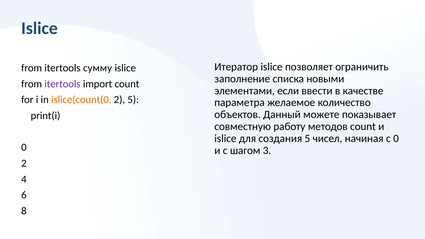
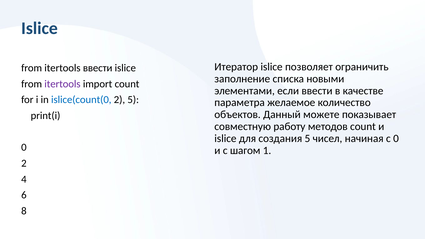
itertools сумму: сумму -> ввести
islice(count(0 colour: orange -> blue
3: 3 -> 1
